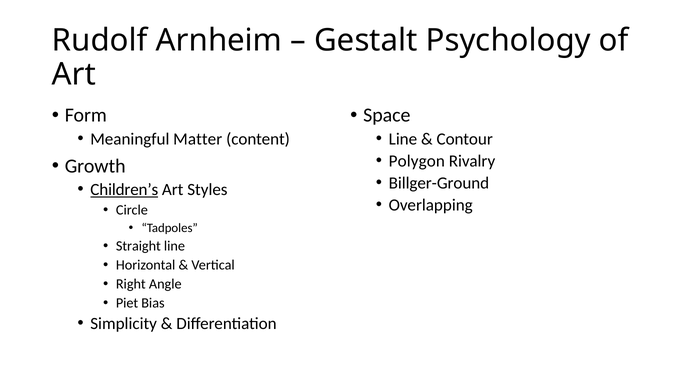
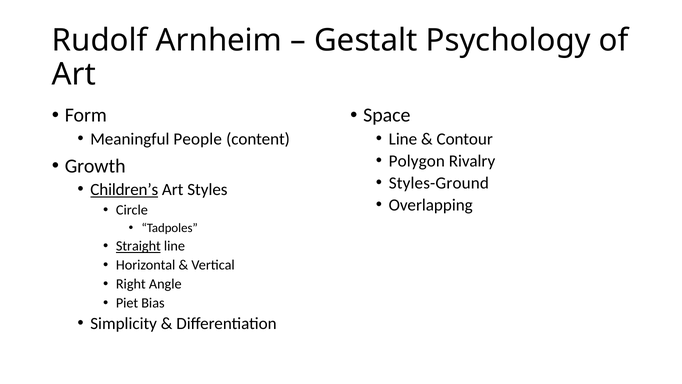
Matter: Matter -> People
Billger-Ground: Billger-Ground -> Styles-Ground
Straight underline: none -> present
